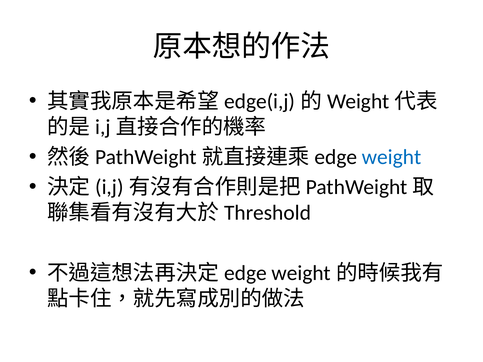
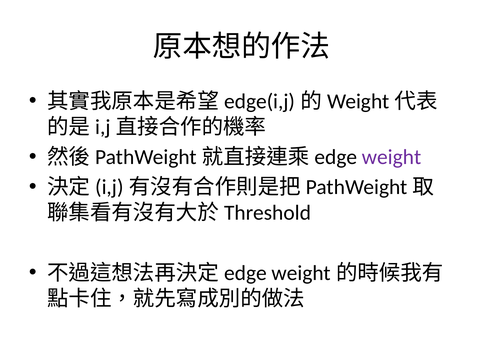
weight colour: blue -> purple
